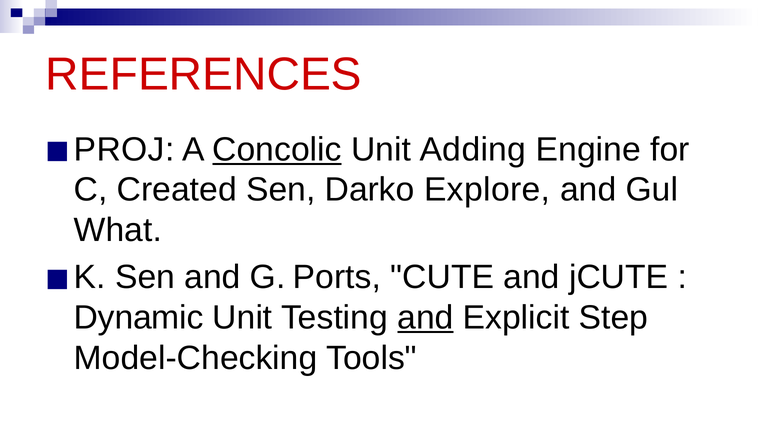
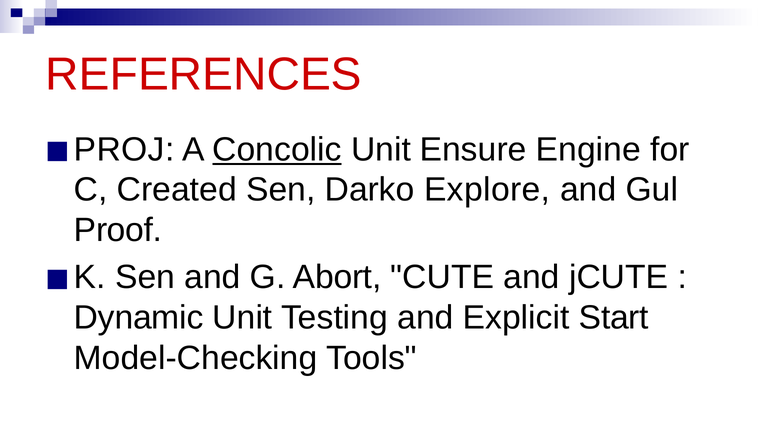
Adding: Adding -> Ensure
What: What -> Proof
Ports: Ports -> Abort
and at (425, 318) underline: present -> none
Step: Step -> Start
